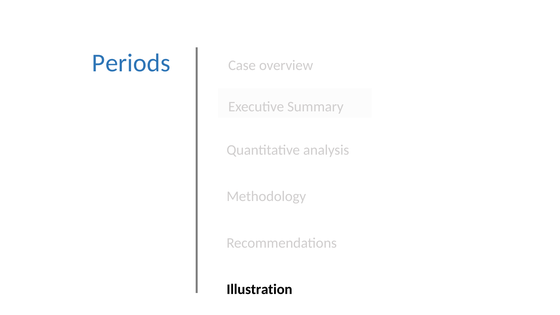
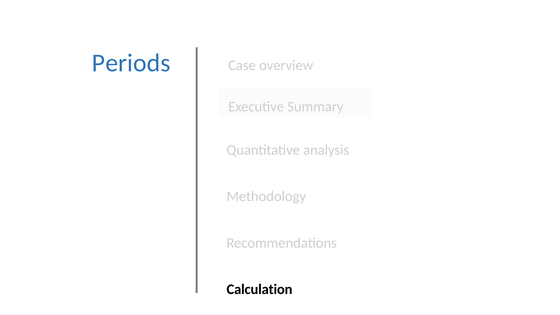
Illustration: Illustration -> Calculation
